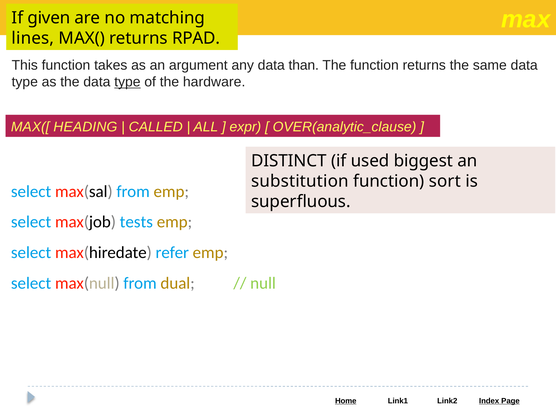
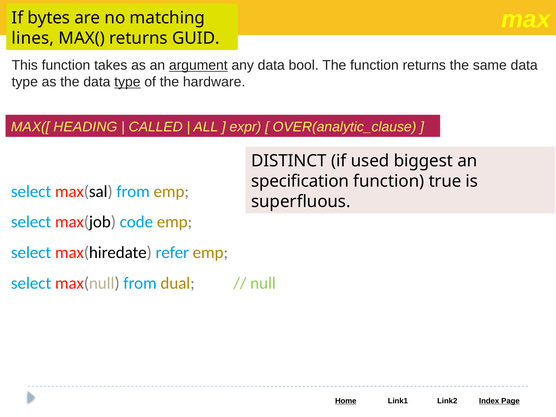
given: given -> bytes
RPAD: RPAD -> GUID
argument underline: none -> present
than: than -> bool
substitution: substitution -> specification
sort: sort -> true
tests: tests -> code
